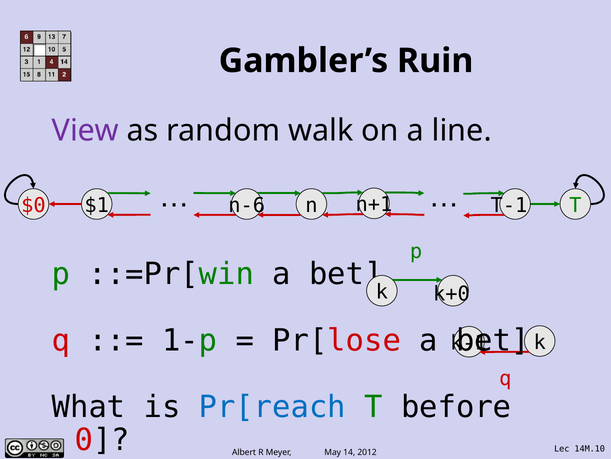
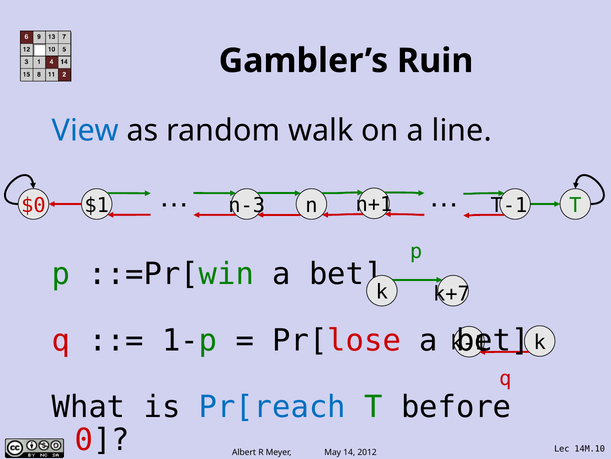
View colour: purple -> blue
n-6: n-6 -> n-3
k+0: k+0 -> k+7
